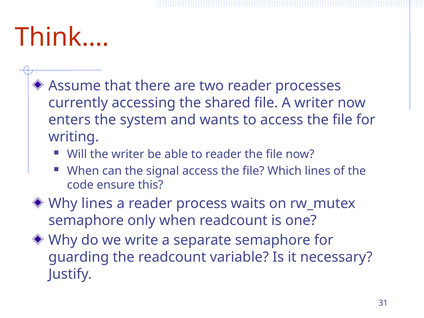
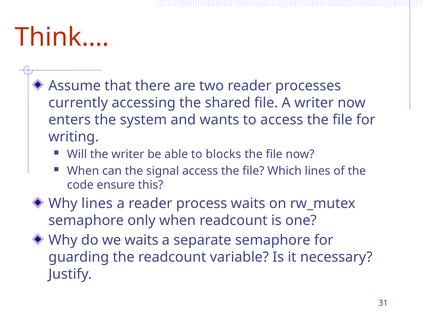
to reader: reader -> blocks
we write: write -> waits
